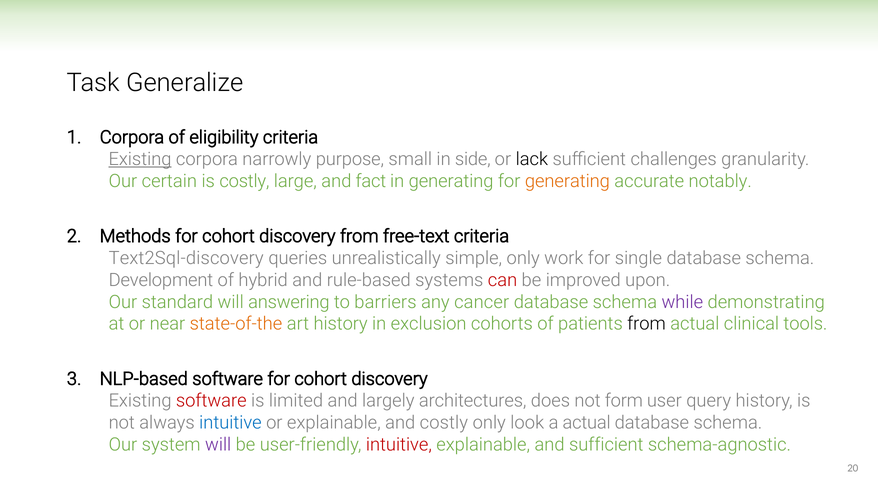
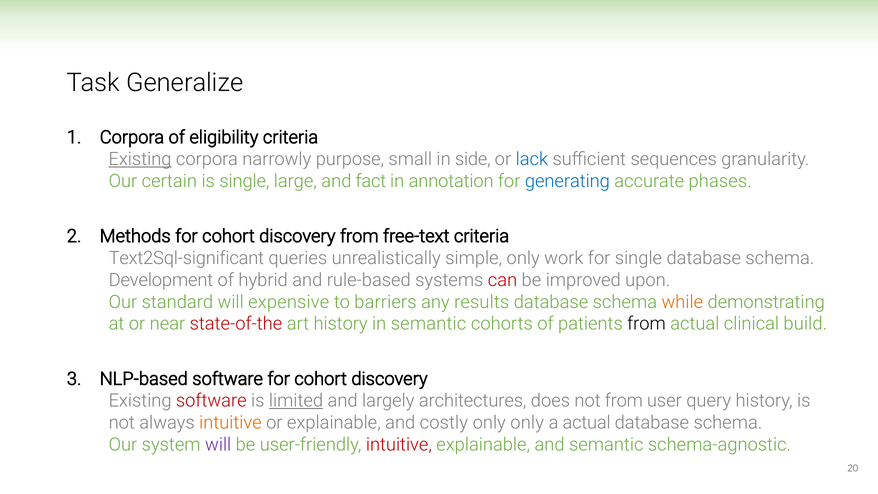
lack colour: black -> blue
challenges: challenges -> sequences
is costly: costly -> single
in generating: generating -> annotation
generating at (567, 181) colour: orange -> blue
notably: notably -> phases
Text2Sql-discovery: Text2Sql-discovery -> Text2Sql-significant
answering: answering -> expensive
cancer: cancer -> results
while colour: purple -> orange
state-of-the colour: orange -> red
in exclusion: exclusion -> semantic
tools: tools -> build
limited underline: none -> present
not form: form -> from
intuitive at (230, 423) colour: blue -> orange
only look: look -> only
and sufficient: sufficient -> semantic
